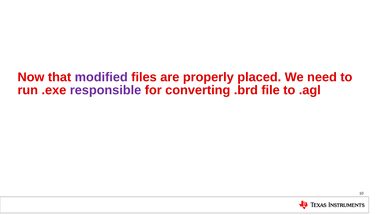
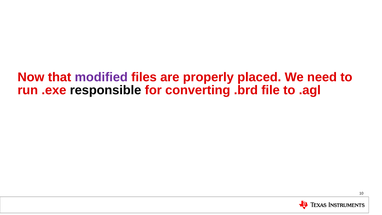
responsible colour: purple -> black
